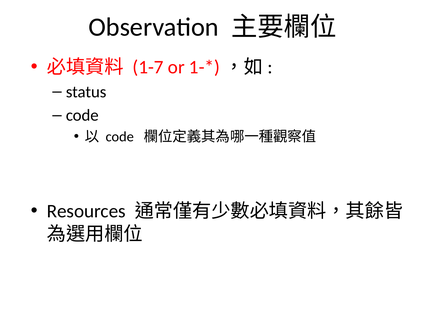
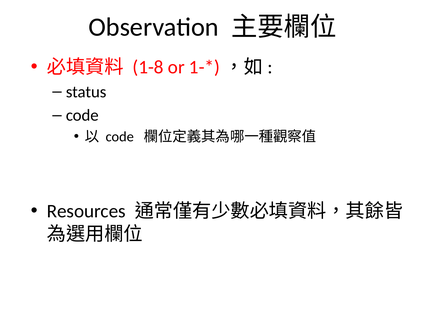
1-7: 1-7 -> 1-8
